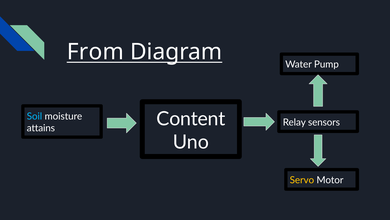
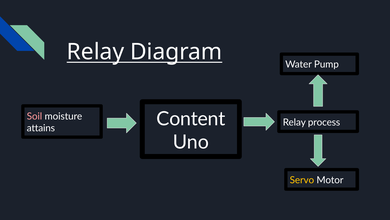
From at (95, 52): From -> Relay
Soil colour: light blue -> pink
sensors: sensors -> process
